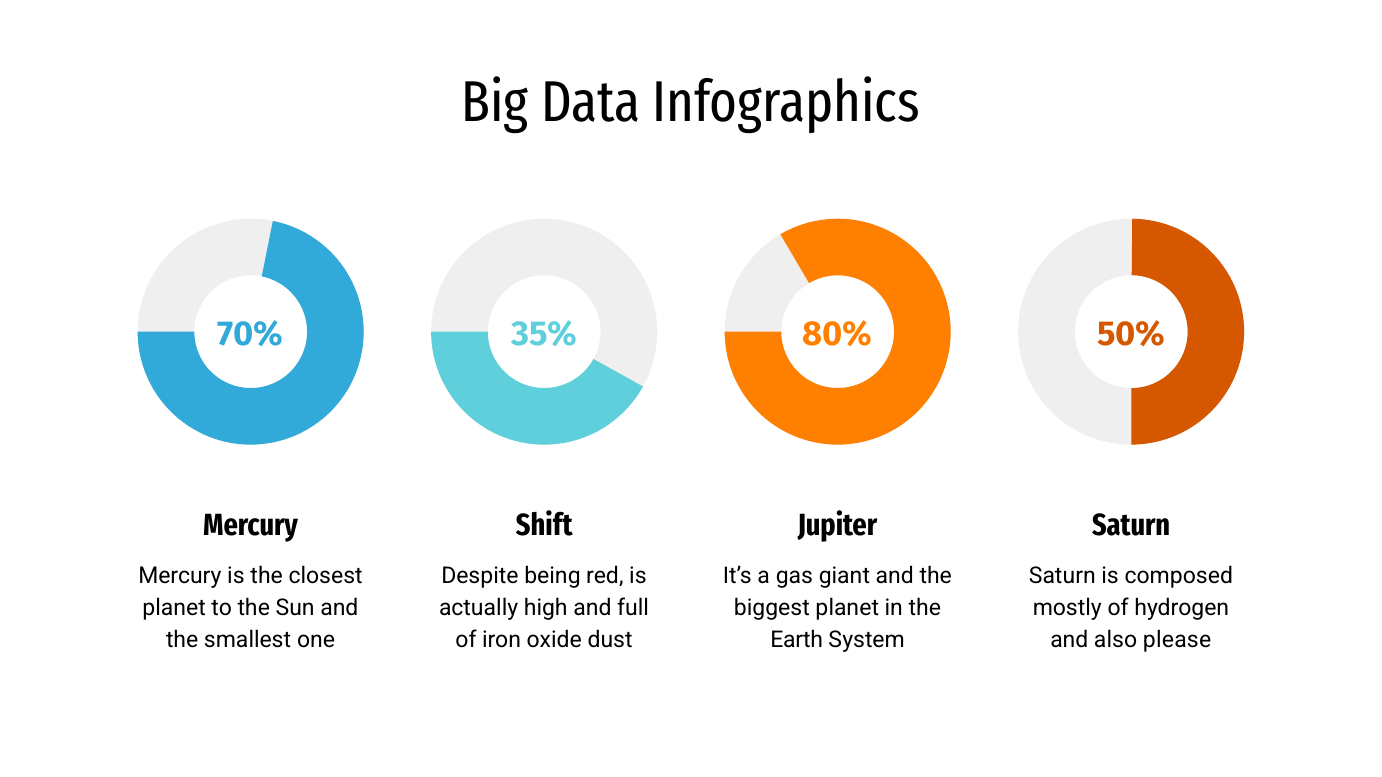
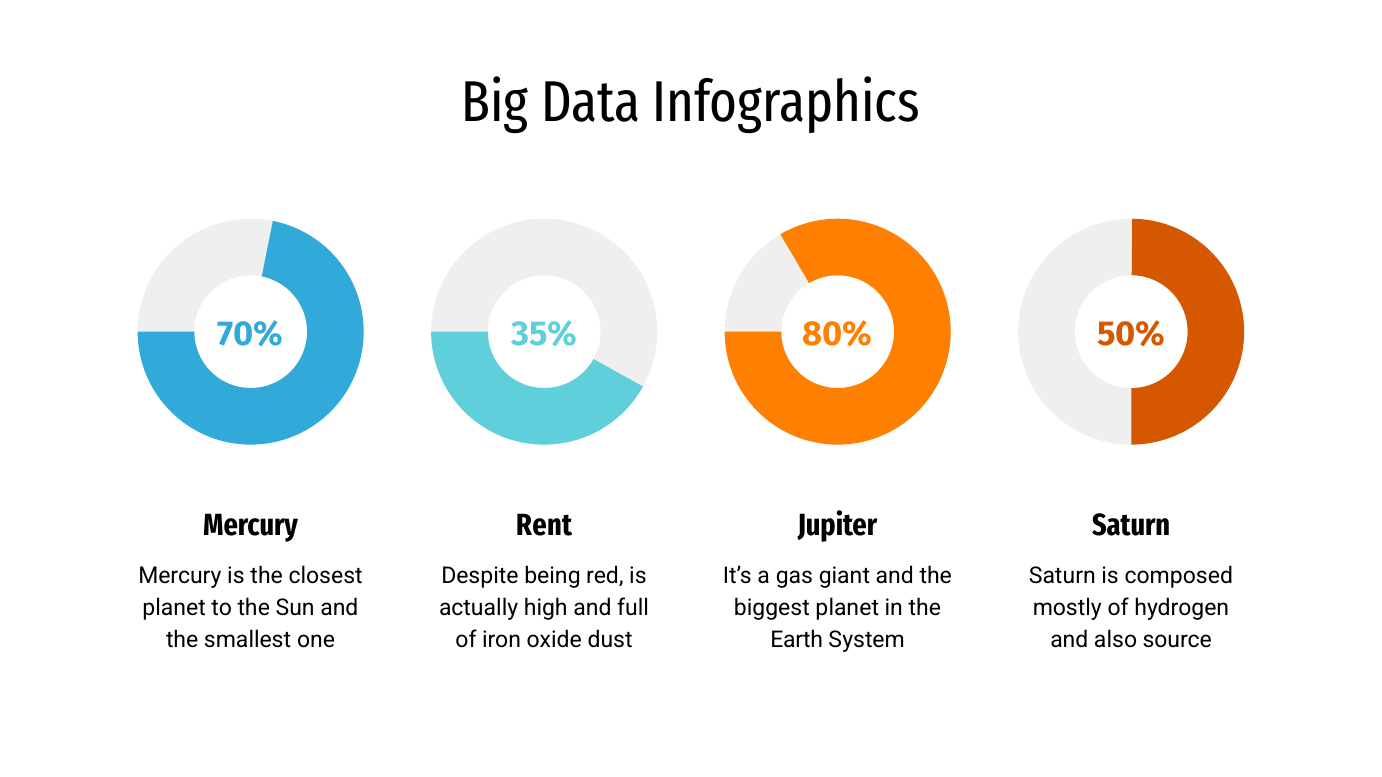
Shift: Shift -> Rent
please: please -> source
